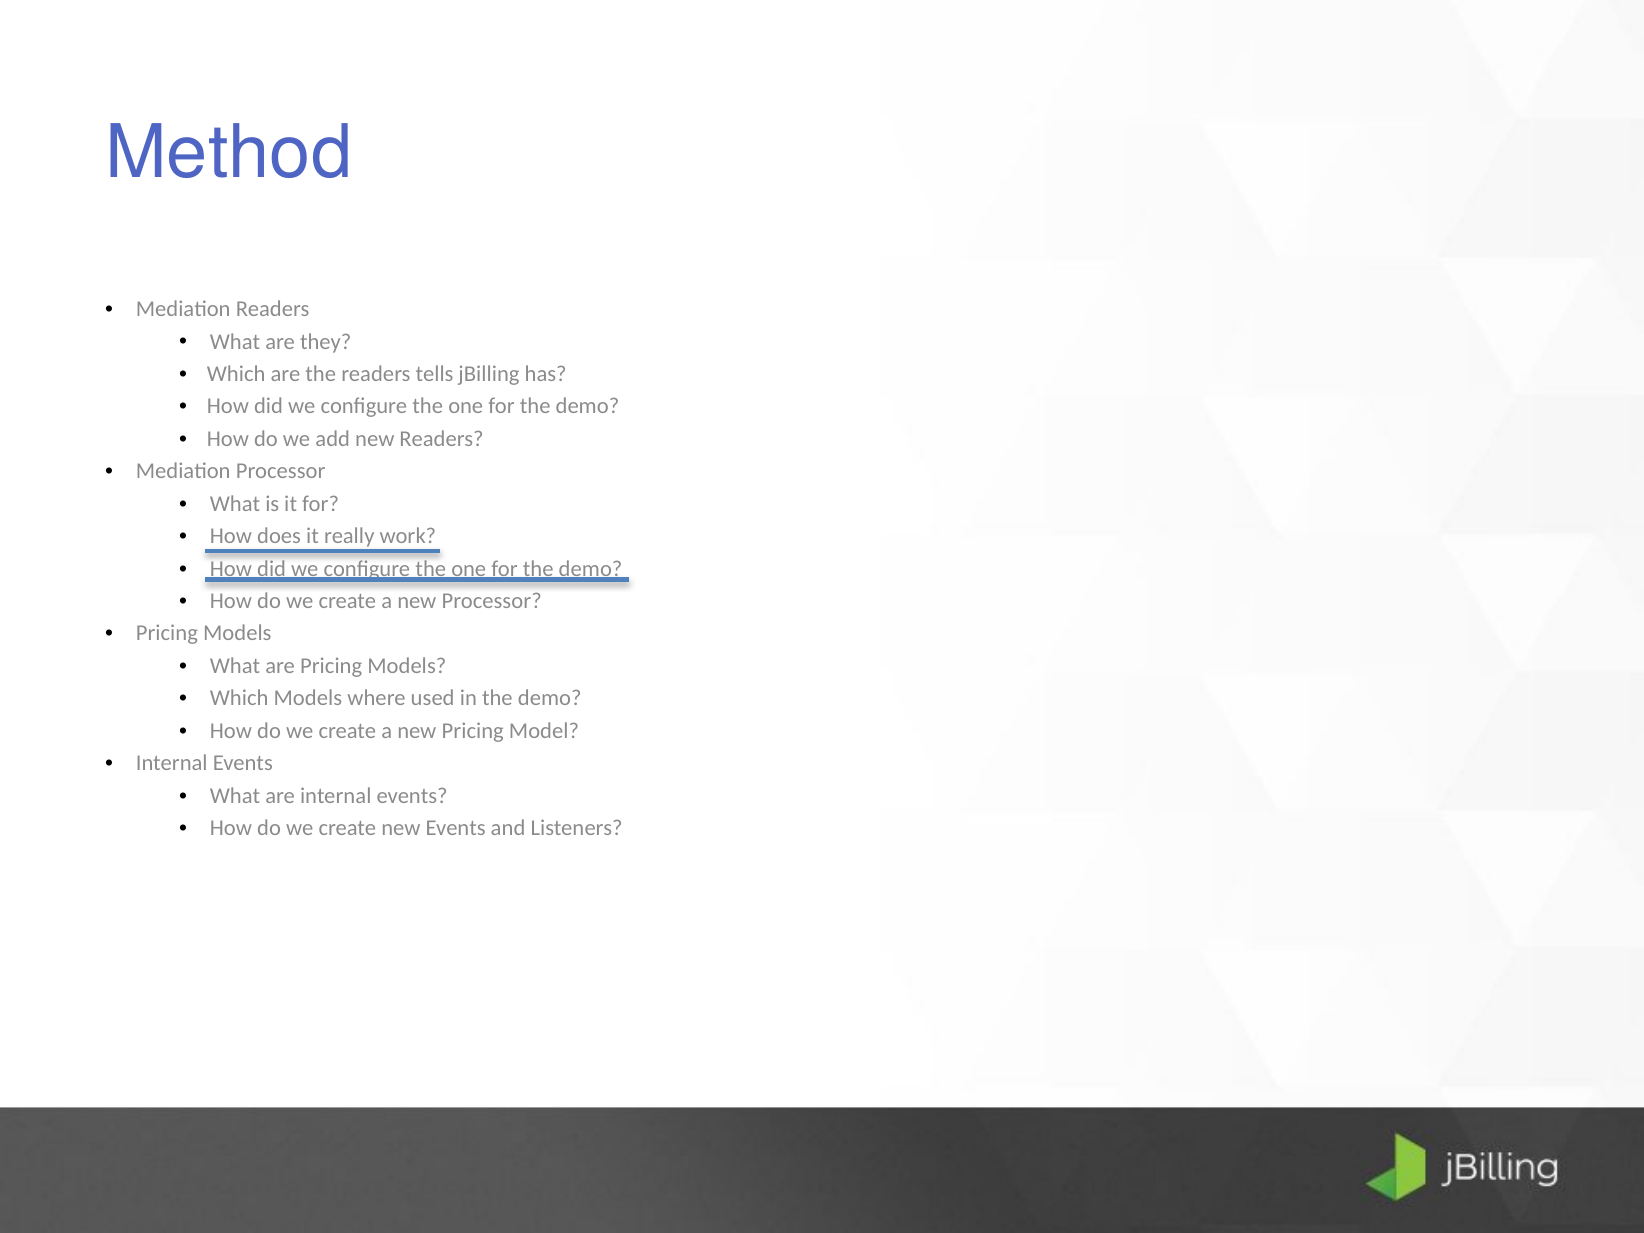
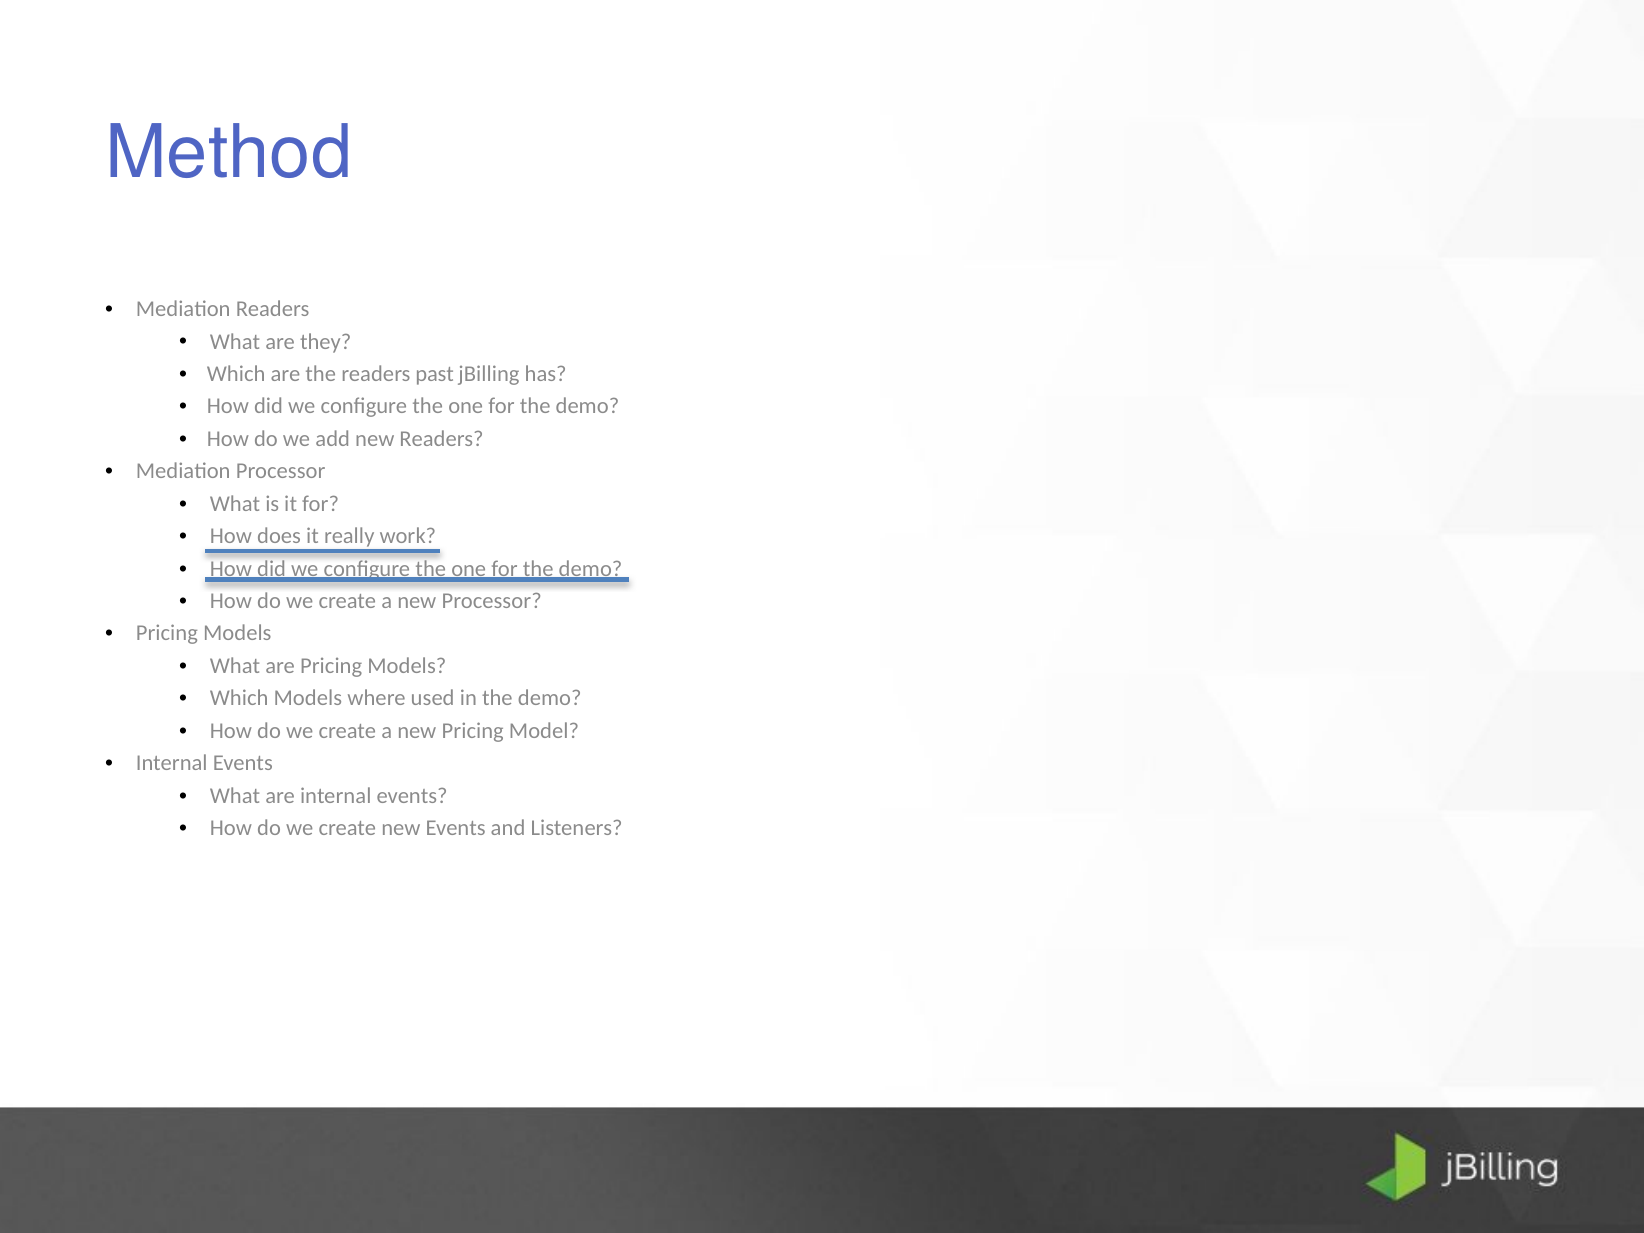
tells: tells -> past
